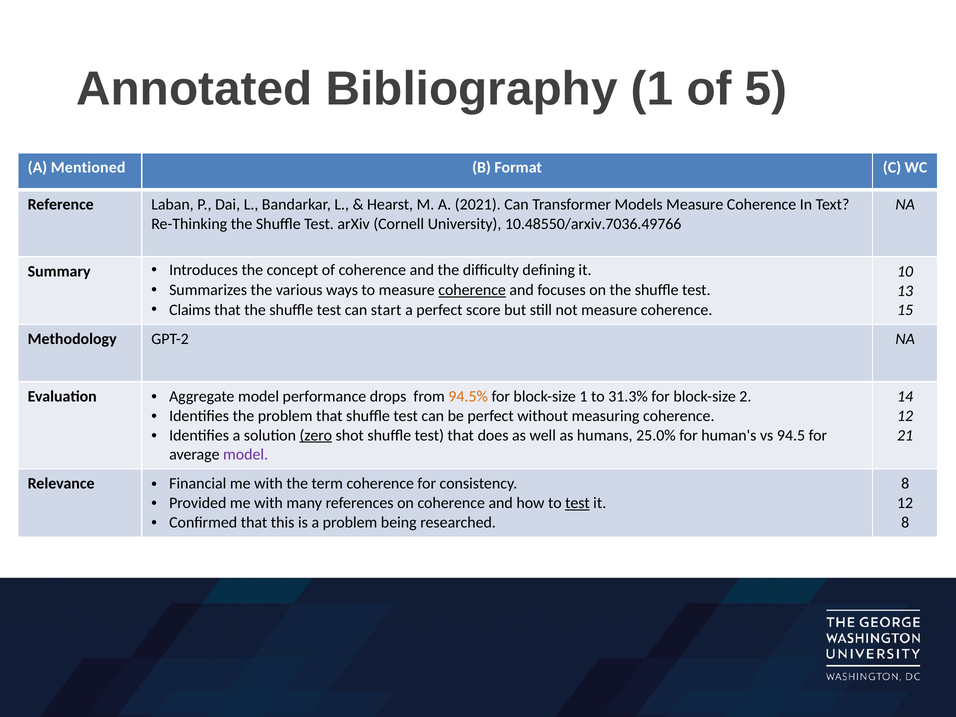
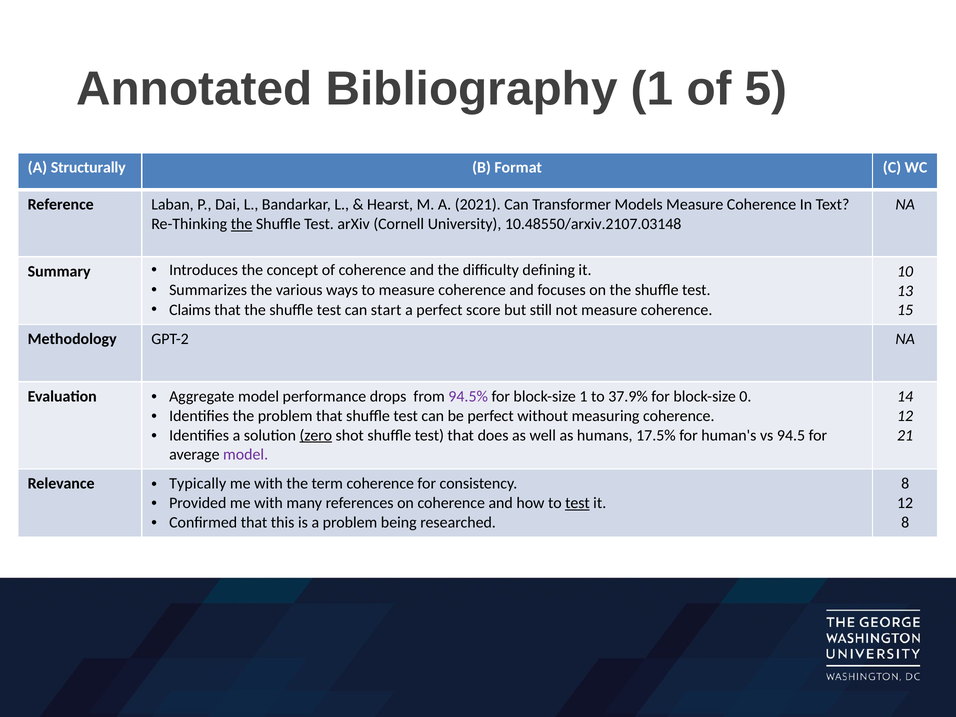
Mentioned: Mentioned -> Structurally
the at (242, 224) underline: none -> present
10.48550/arxiv.7036.49766: 10.48550/arxiv.7036.49766 -> 10.48550/arxiv.2107.03148
coherence at (472, 290) underline: present -> none
94.5% colour: orange -> purple
31.3%: 31.3% -> 37.9%
2: 2 -> 0
25.0%: 25.0% -> 17.5%
Financial: Financial -> Typically
